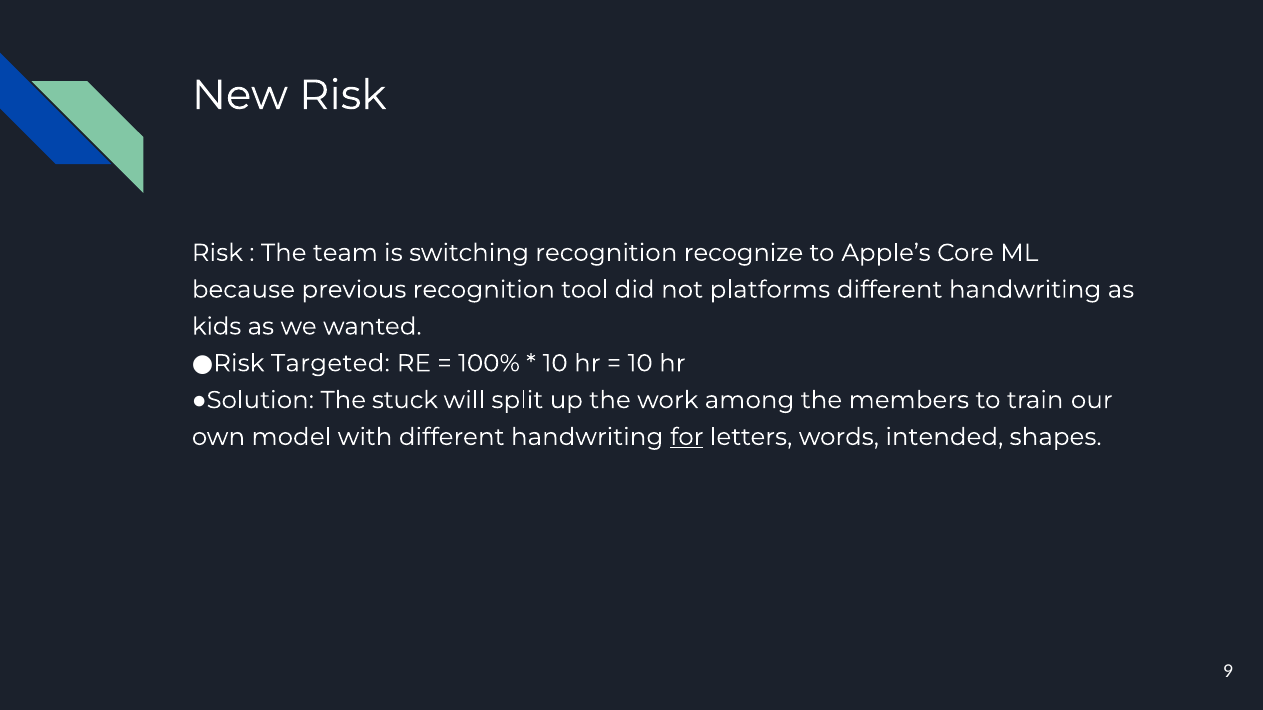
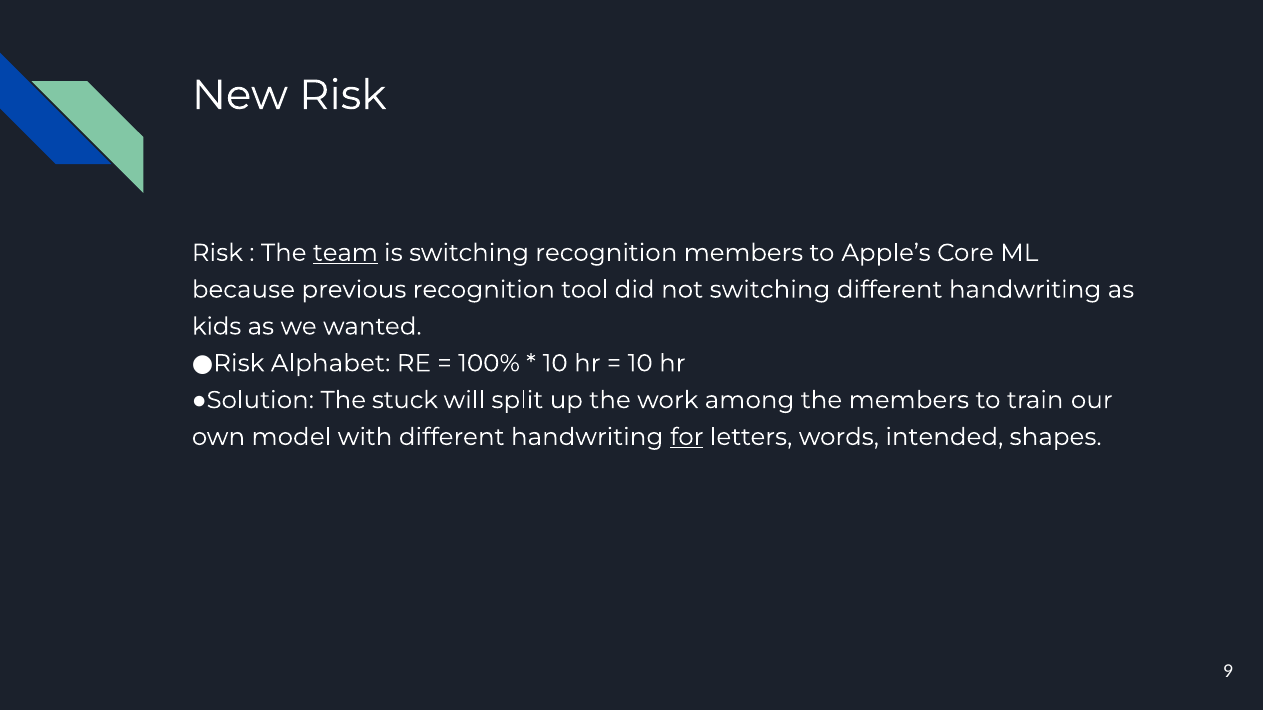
team underline: none -> present
recognition recognize: recognize -> members
not platforms: platforms -> switching
Targeted: Targeted -> Alphabet
